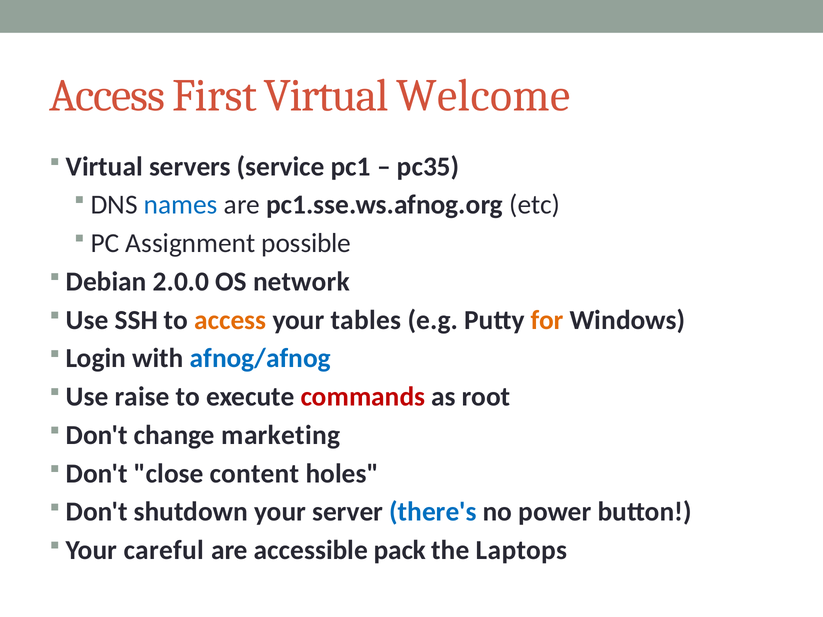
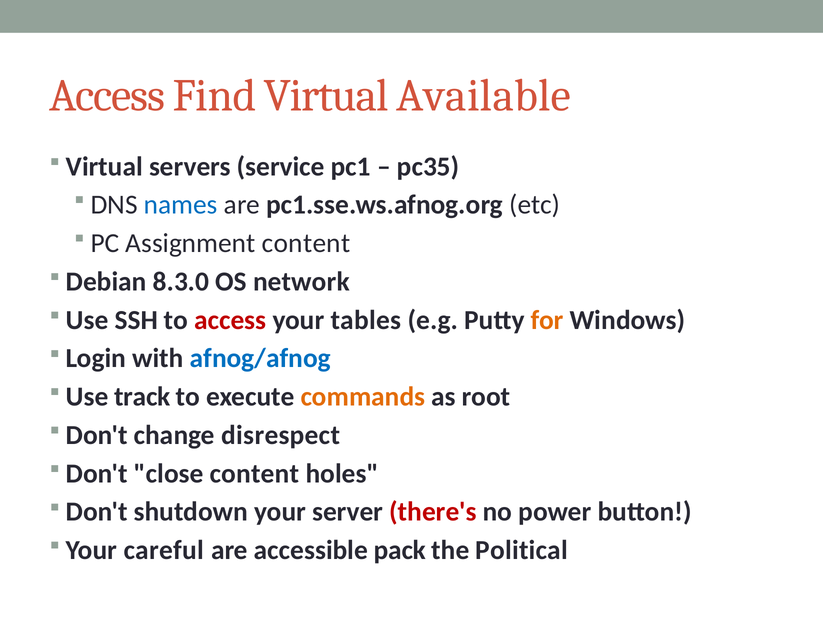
First: First -> Find
Welcome: Welcome -> Available
Assignment possible: possible -> content
2.0.0: 2.0.0 -> 8.3.0
access at (230, 320) colour: orange -> red
raise: raise -> track
commands colour: red -> orange
marketing: marketing -> disrespect
there's colour: blue -> red
Laptops: Laptops -> Political
